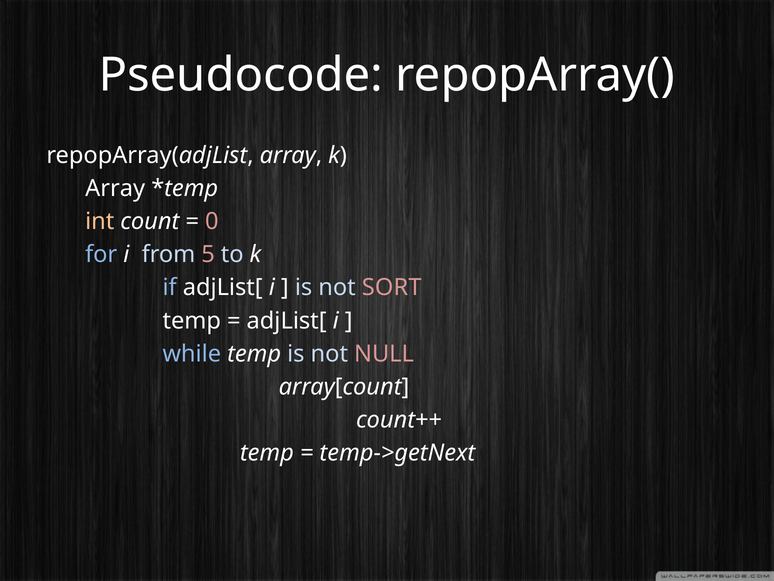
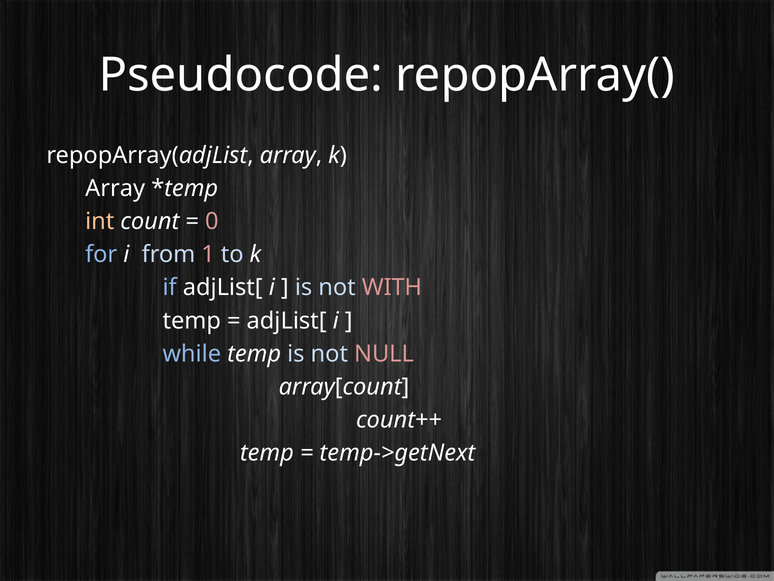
5: 5 -> 1
SORT: SORT -> WITH
